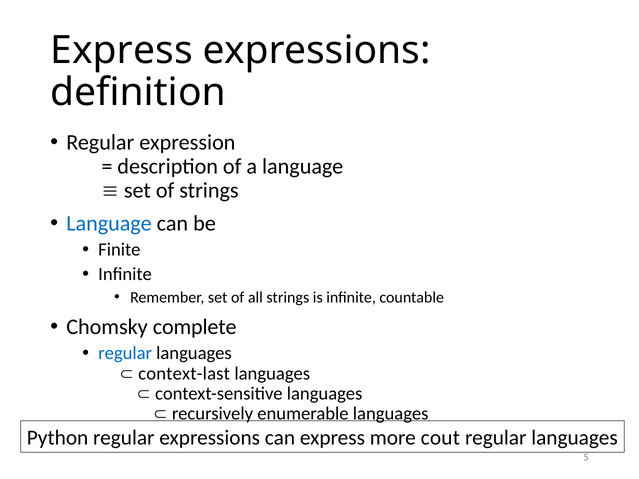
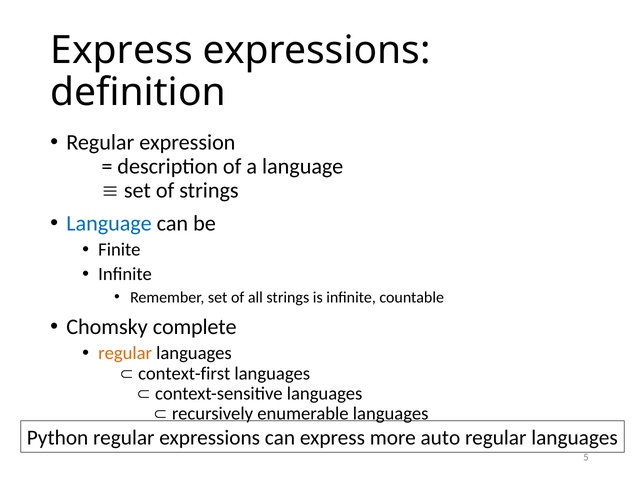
regular at (125, 353) colour: blue -> orange
context-last: context-last -> context-first
cout: cout -> auto
